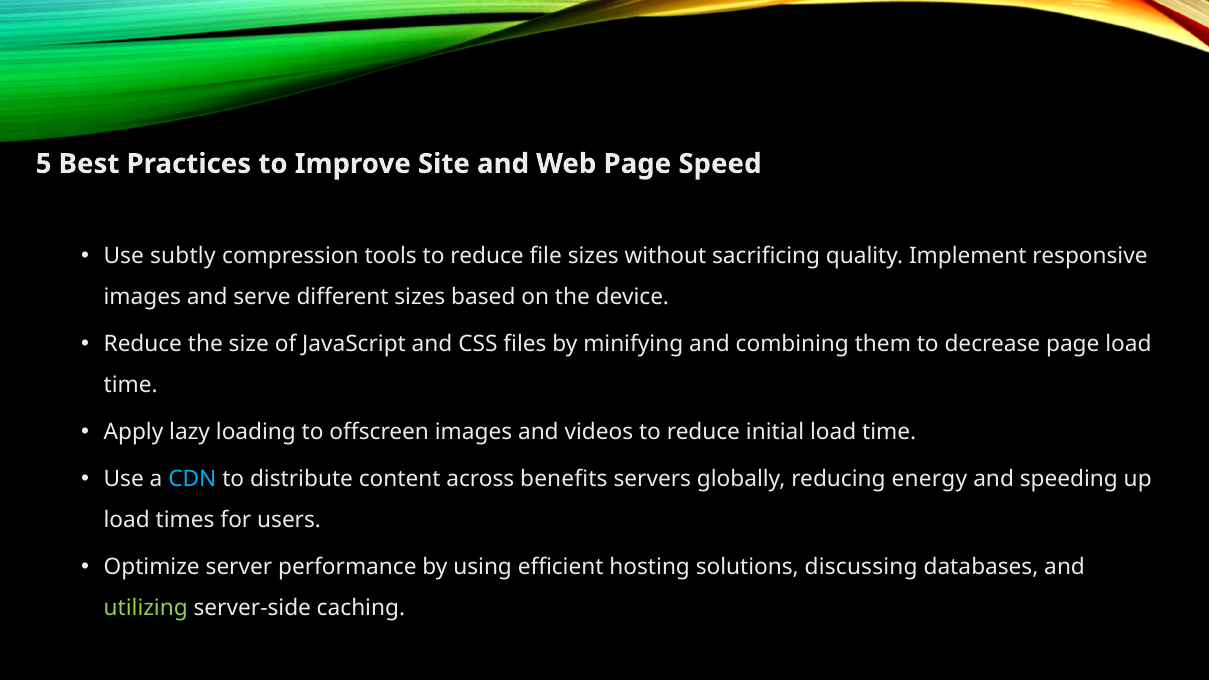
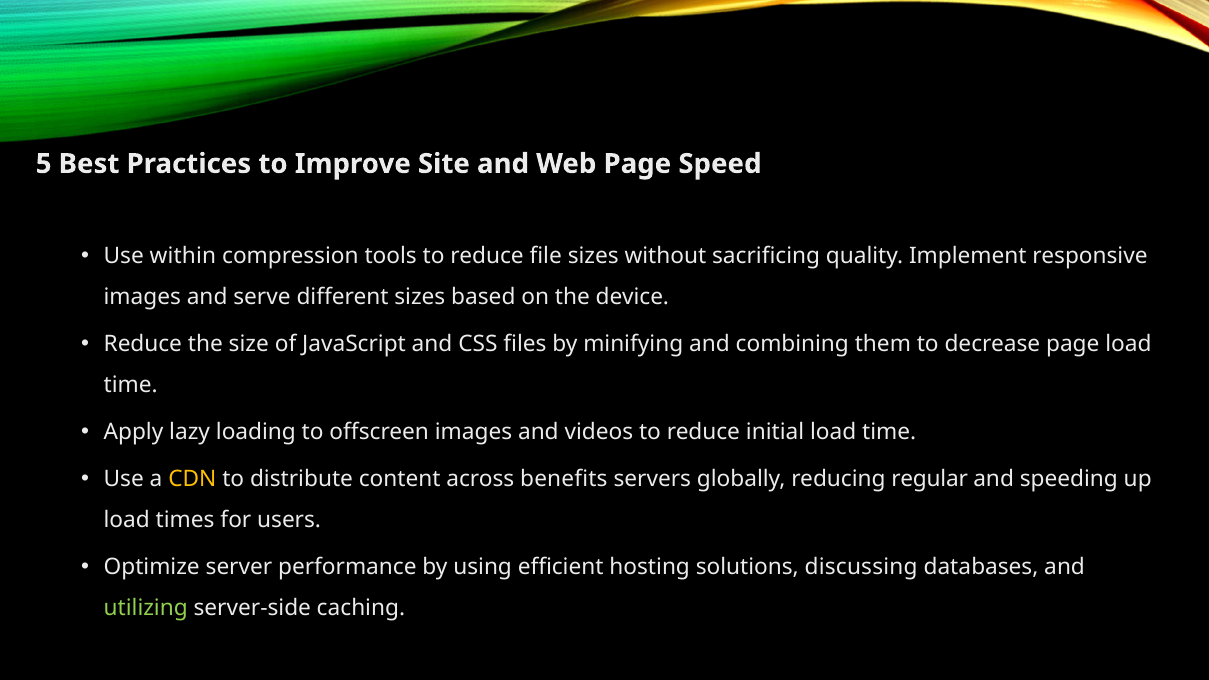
subtly: subtly -> within
CDN colour: light blue -> yellow
energy: energy -> regular
